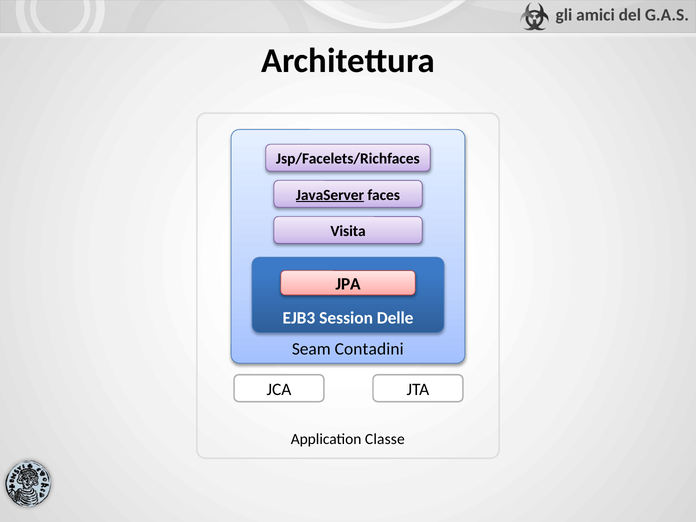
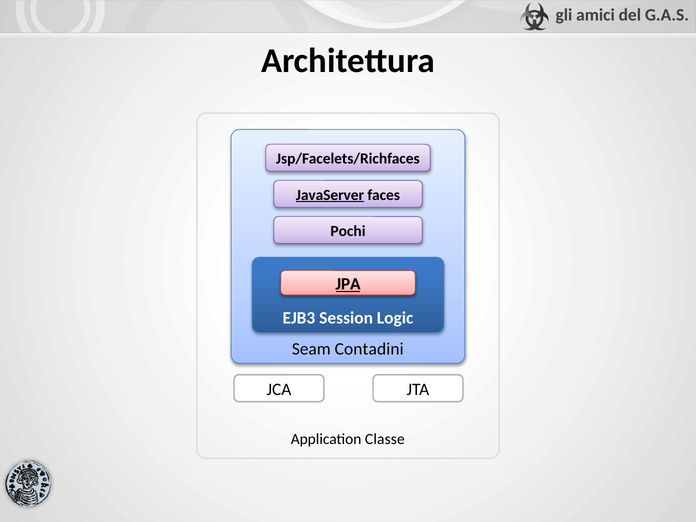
Visita: Visita -> Pochi
JPA underline: none -> present
Delle: Delle -> Logic
